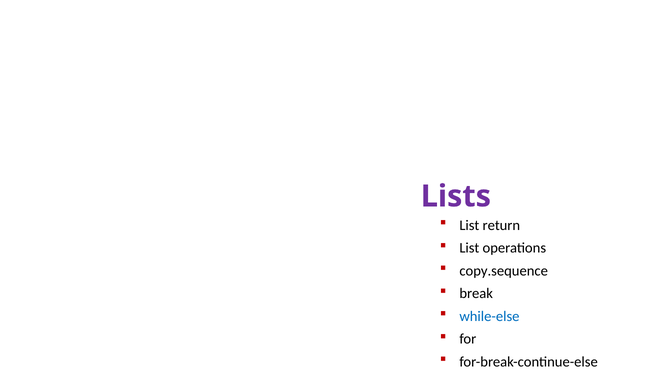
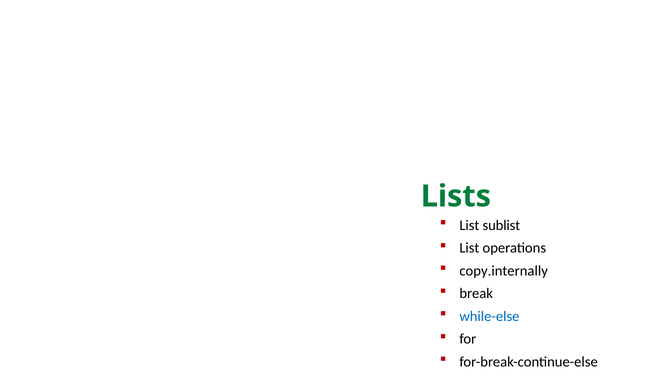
Lists colour: purple -> green
return: return -> sublist
copy.sequence: copy.sequence -> copy.internally
